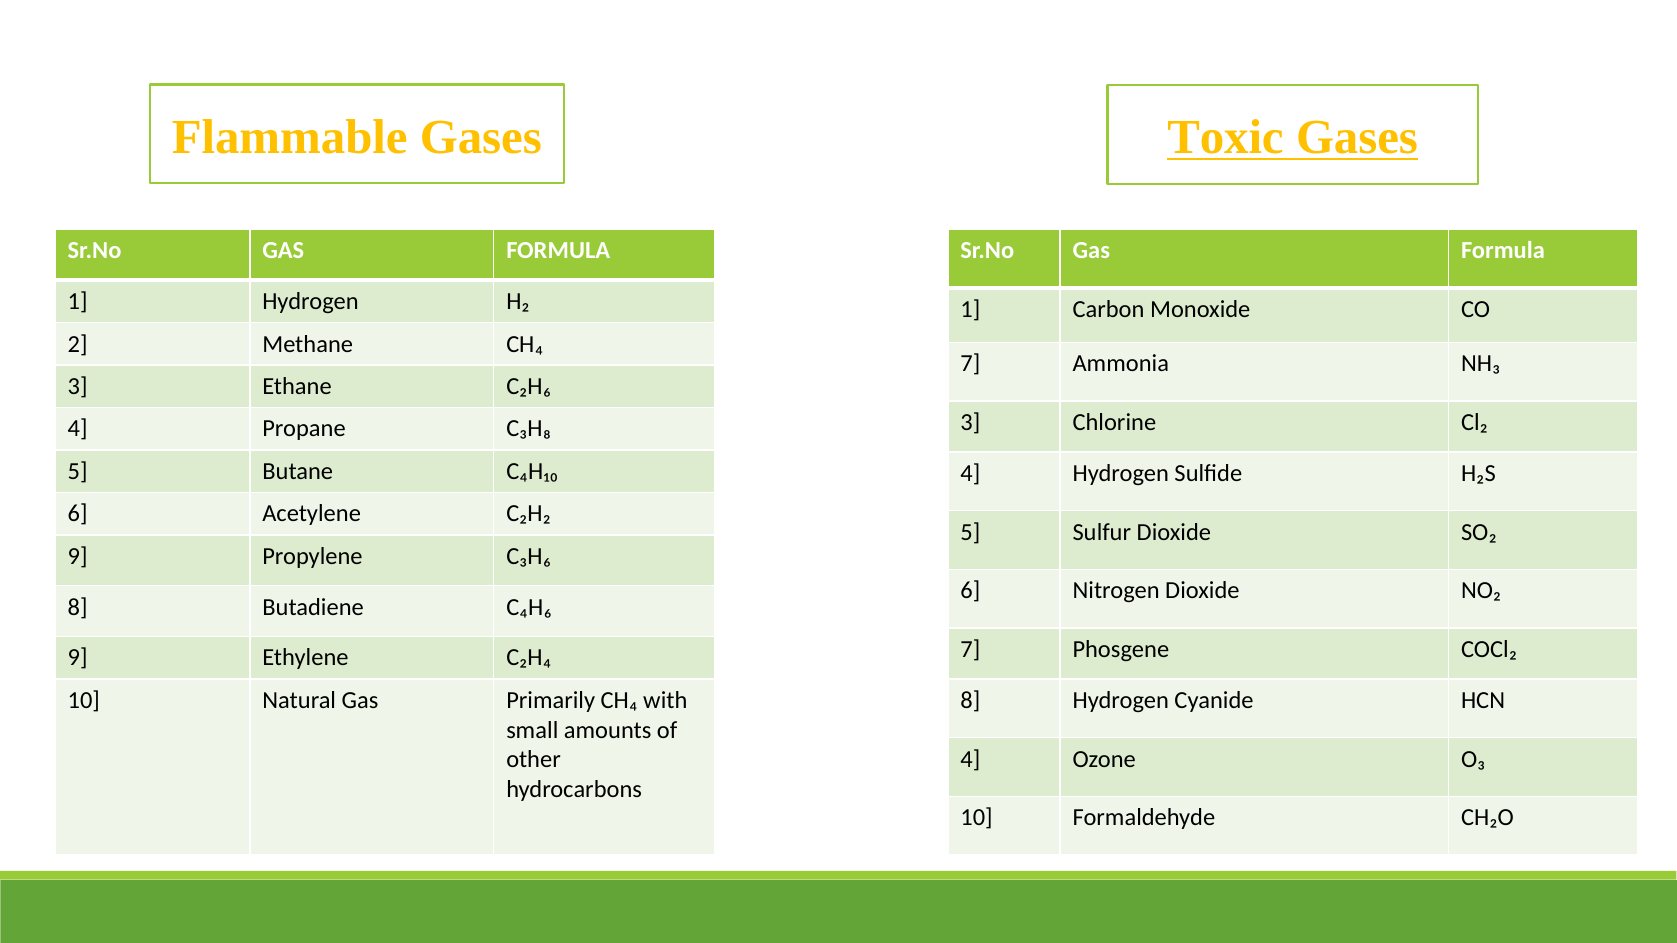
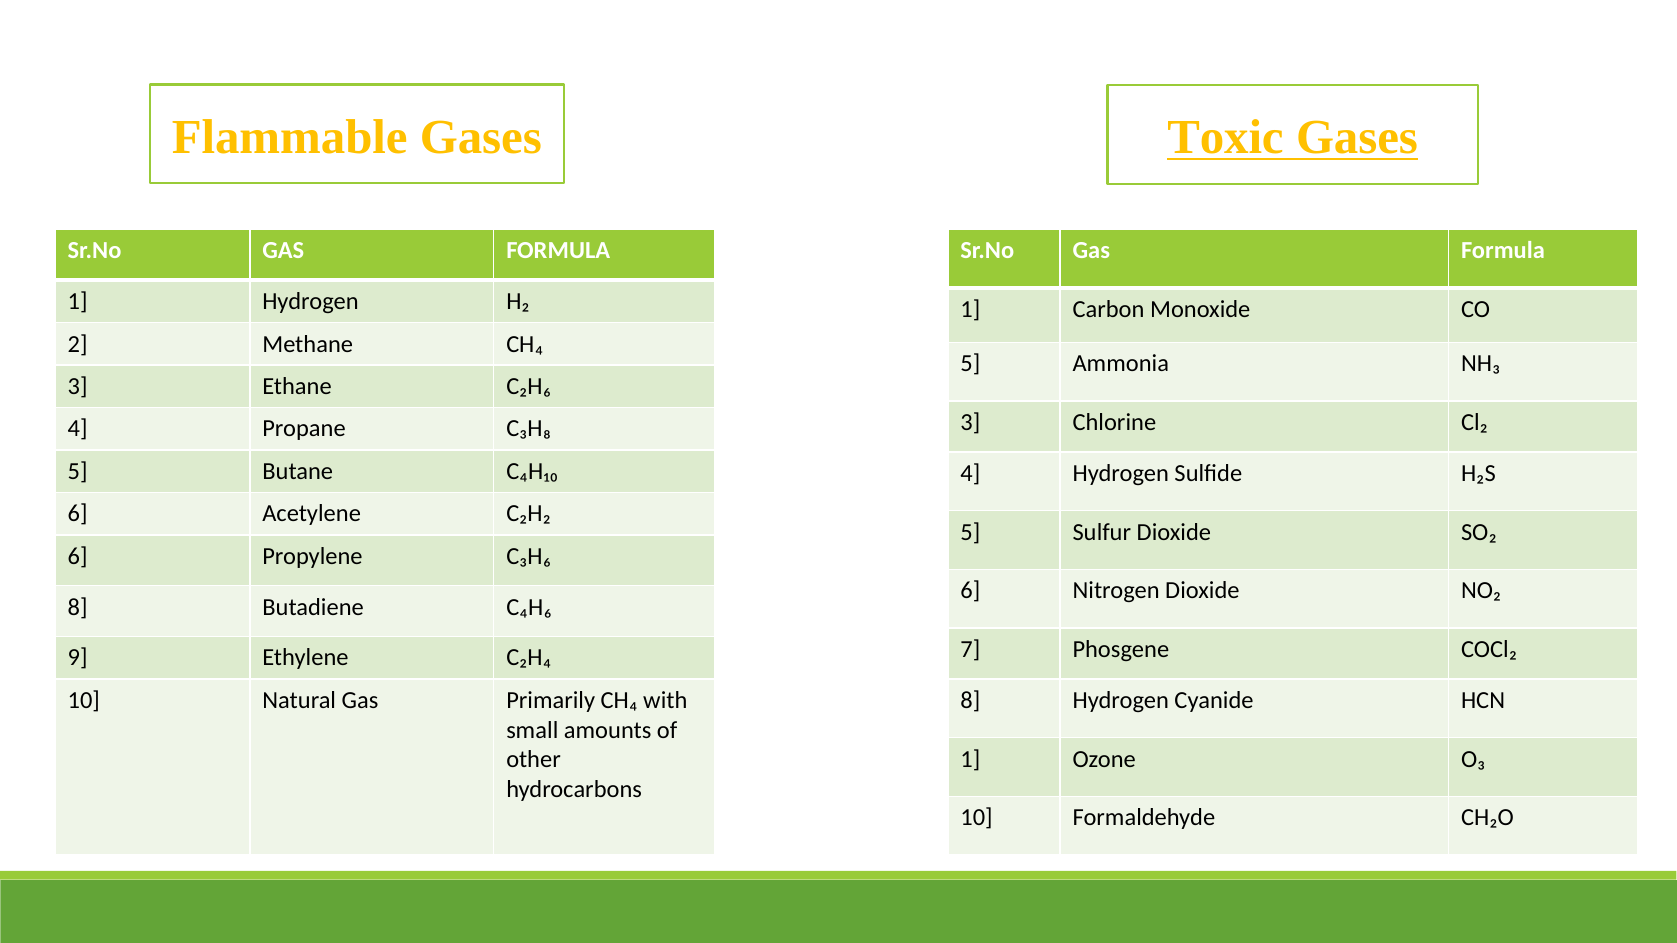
7 at (970, 364): 7 -> 5
9 at (78, 557): 9 -> 6
4 at (970, 759): 4 -> 1
